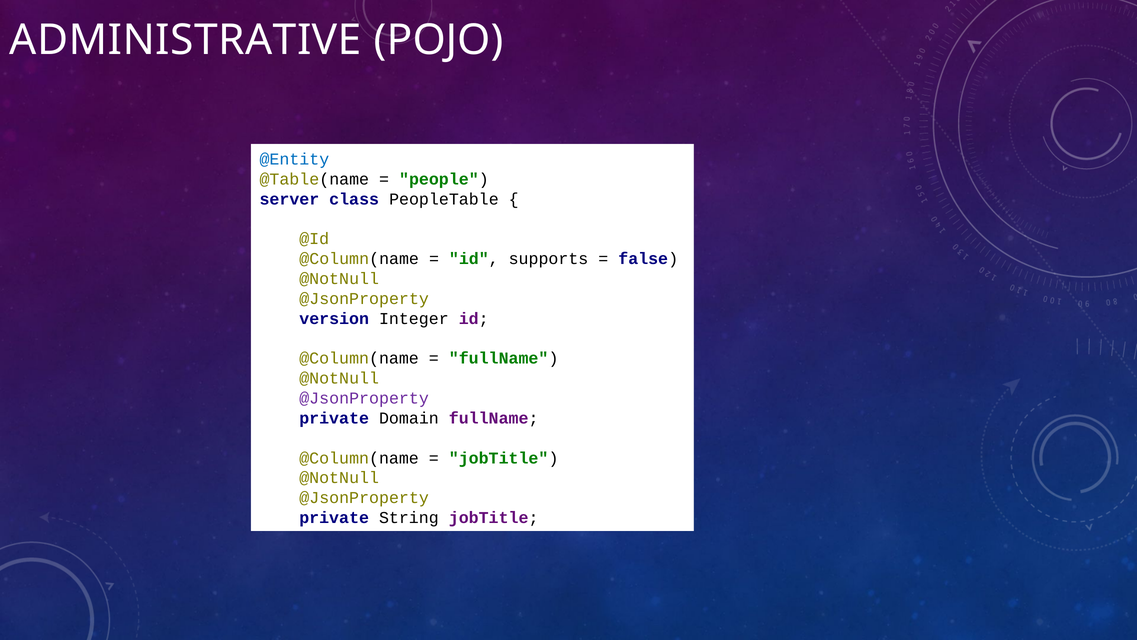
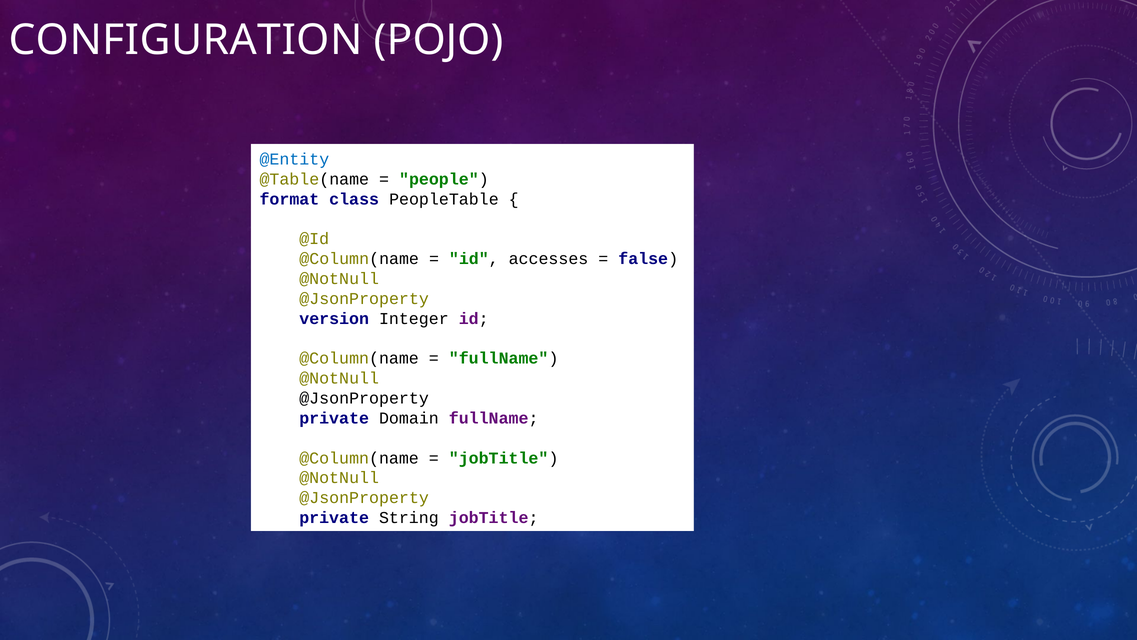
ADMINISTRATIVE: ADMINISTRATIVE -> CONFIGURATION
server: server -> format
supports: supports -> accesses
@JsonProperty at (364, 398) colour: purple -> black
